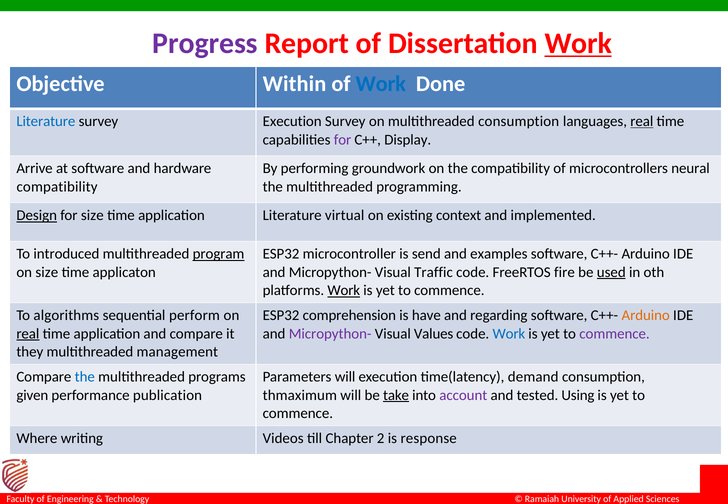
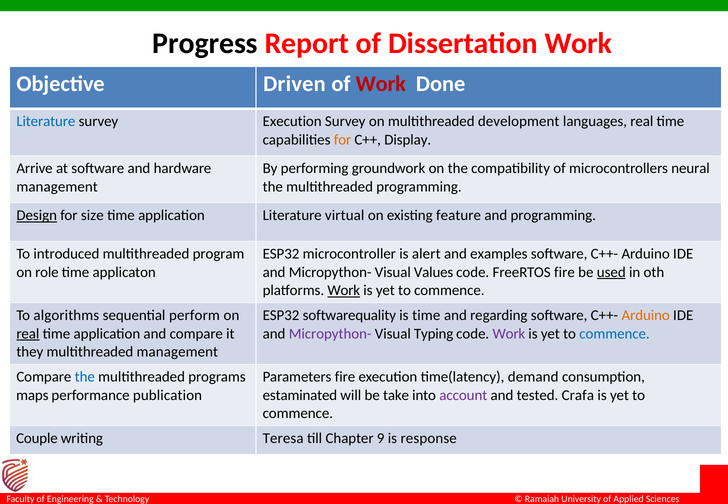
Progress colour: purple -> black
Work at (578, 44) underline: present -> none
Within: Within -> Driven
Work at (381, 84) colour: blue -> red
multithreaded consumption: consumption -> development
real at (642, 121) underline: present -> none
for at (343, 140) colour: purple -> orange
compatibility at (57, 187): compatibility -> management
context: context -> feature
and implemented: implemented -> programming
program underline: present -> none
send: send -> alert
on size: size -> role
Traffic: Traffic -> Values
comprehension: comprehension -> softwarequality
is have: have -> time
Values: Values -> Typing
Work at (509, 334) colour: blue -> purple
commence at (615, 334) colour: purple -> blue
Parameters will: will -> fire
given: given -> maps
thmaximum: thmaximum -> estaminated
take underline: present -> none
Using: Using -> Crafa
Where: Where -> Couple
Videos: Videos -> Teresa
2: 2 -> 9
